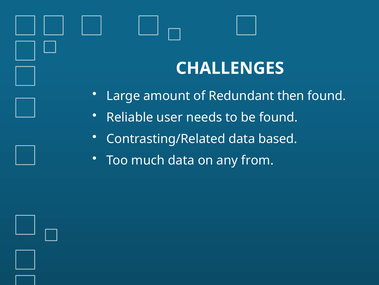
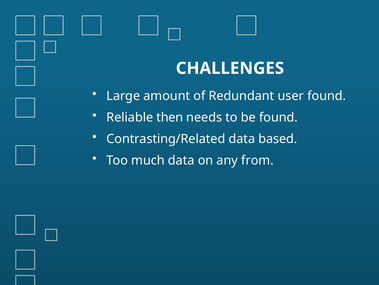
then: then -> user
user: user -> then
